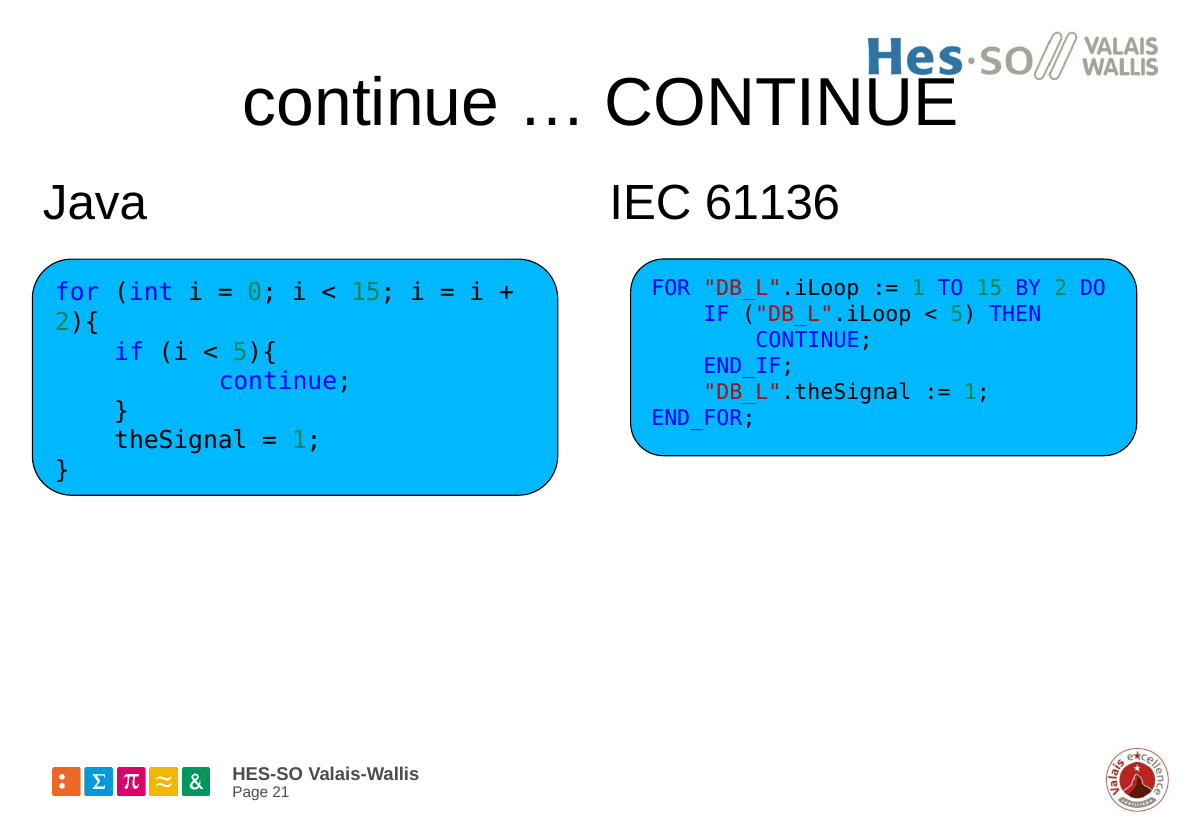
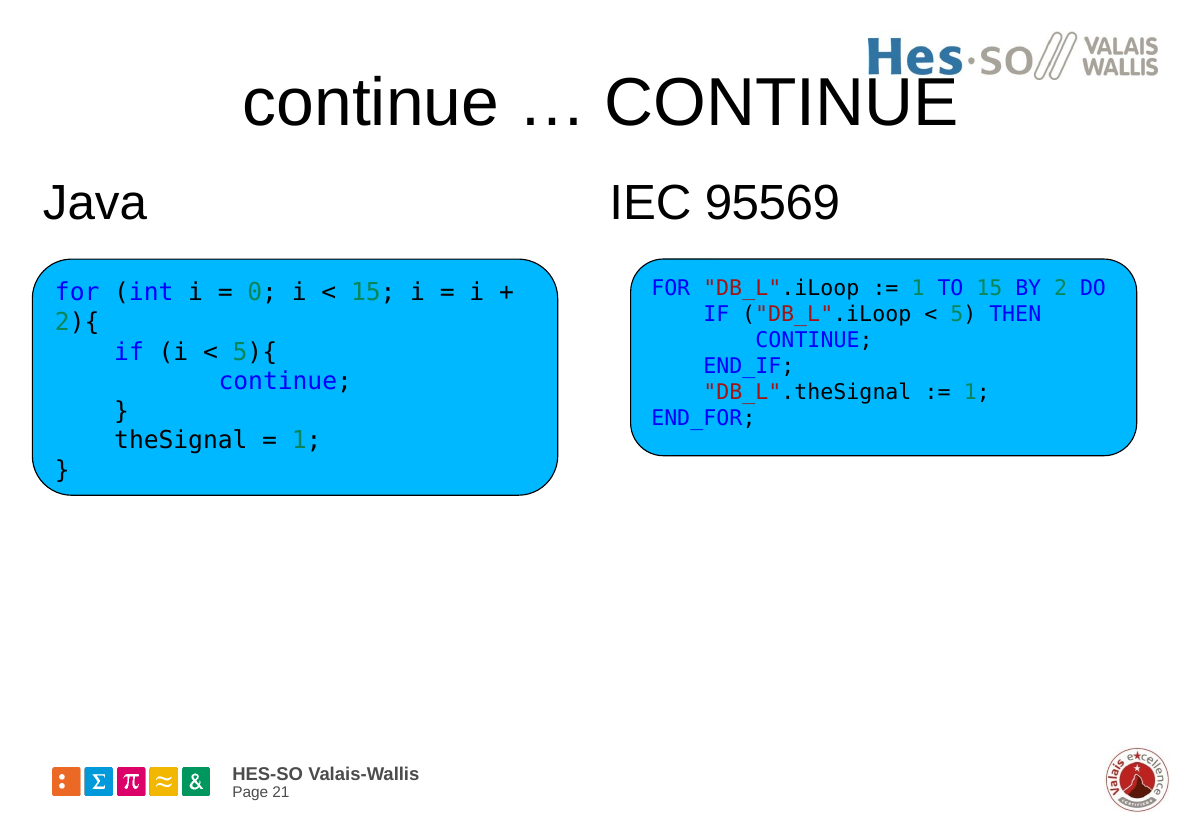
61136: 61136 -> 95569
